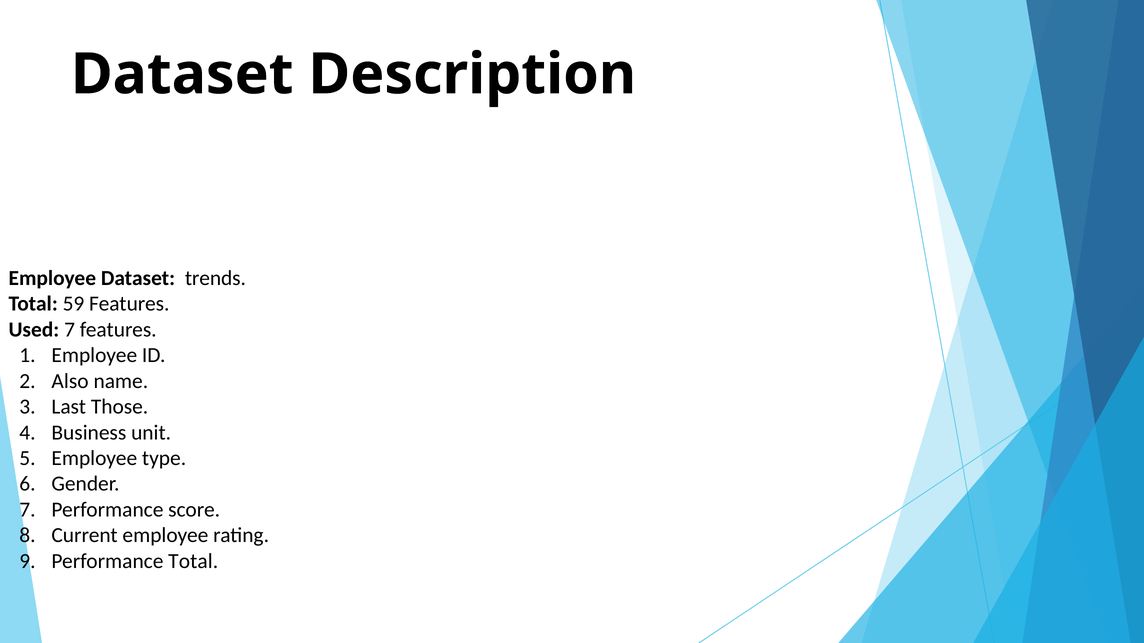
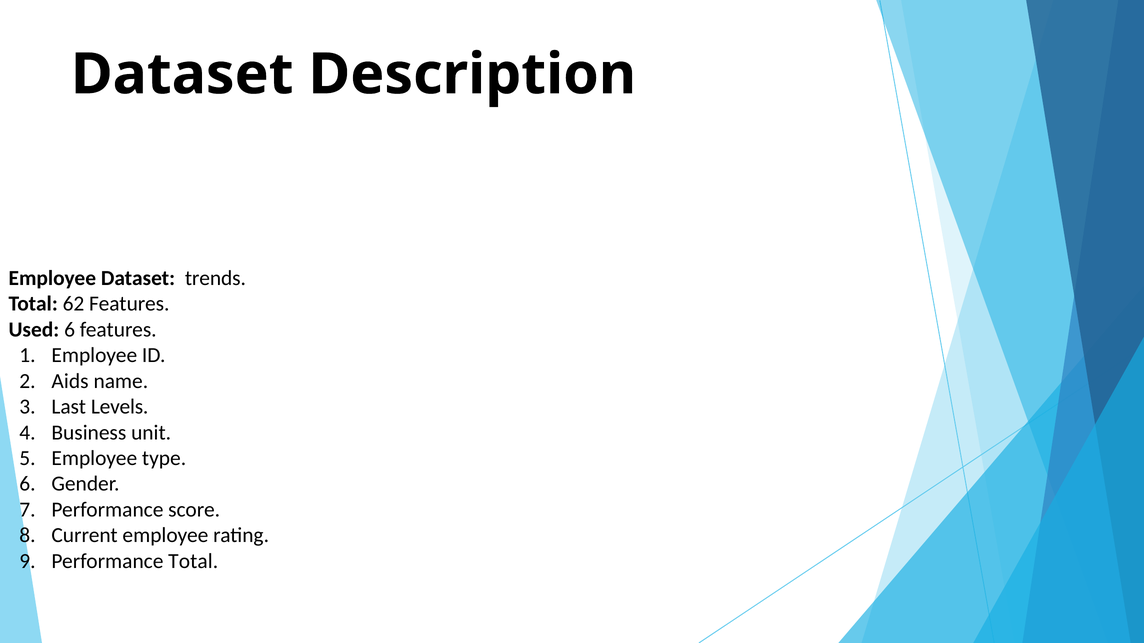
59: 59 -> 62
Used 7: 7 -> 6
Also: Also -> Aids
Those: Those -> Levels
